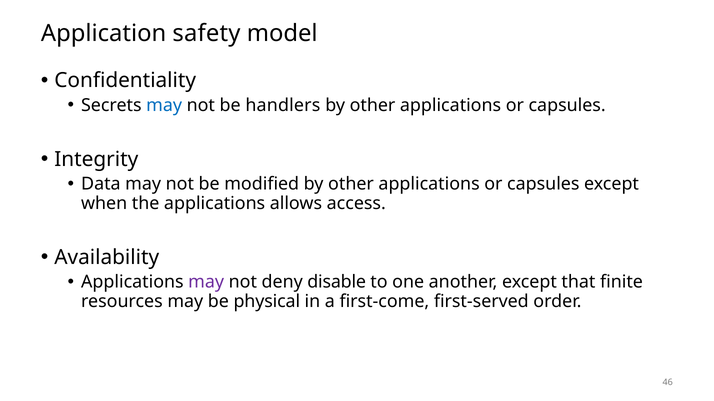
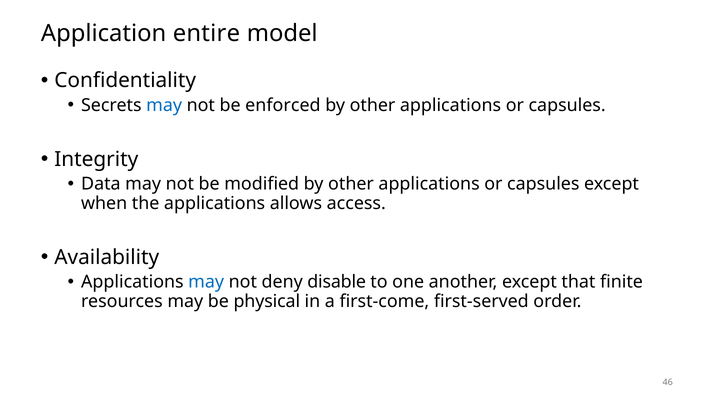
safety: safety -> entire
handlers: handlers -> enforced
may at (206, 282) colour: purple -> blue
